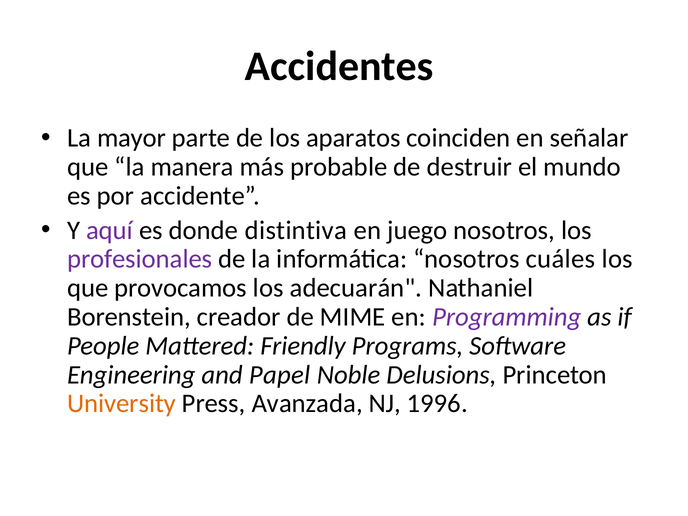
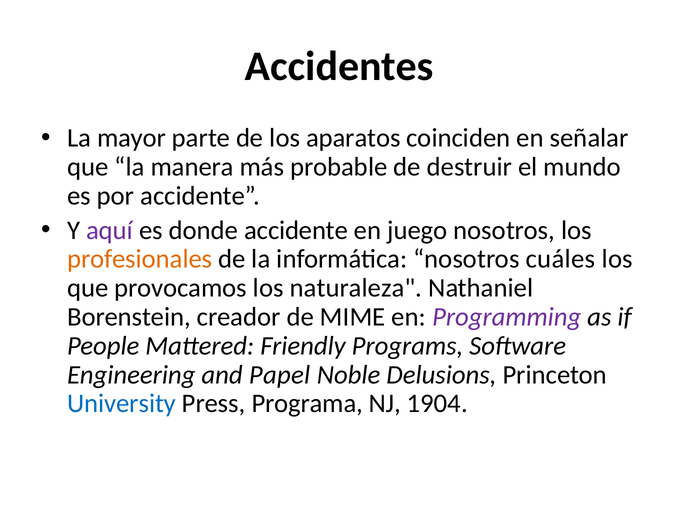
donde distintiva: distintiva -> accidente
profesionales colour: purple -> orange
adecuarán: adecuarán -> naturaleza
University colour: orange -> blue
Avanzada: Avanzada -> Programa
1996: 1996 -> 1904
